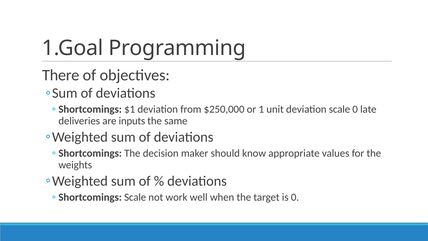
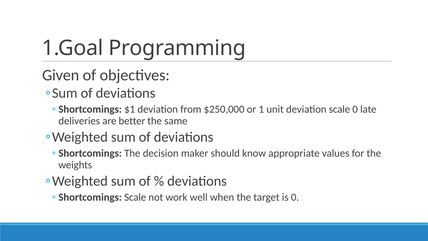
There: There -> Given
inputs: inputs -> better
